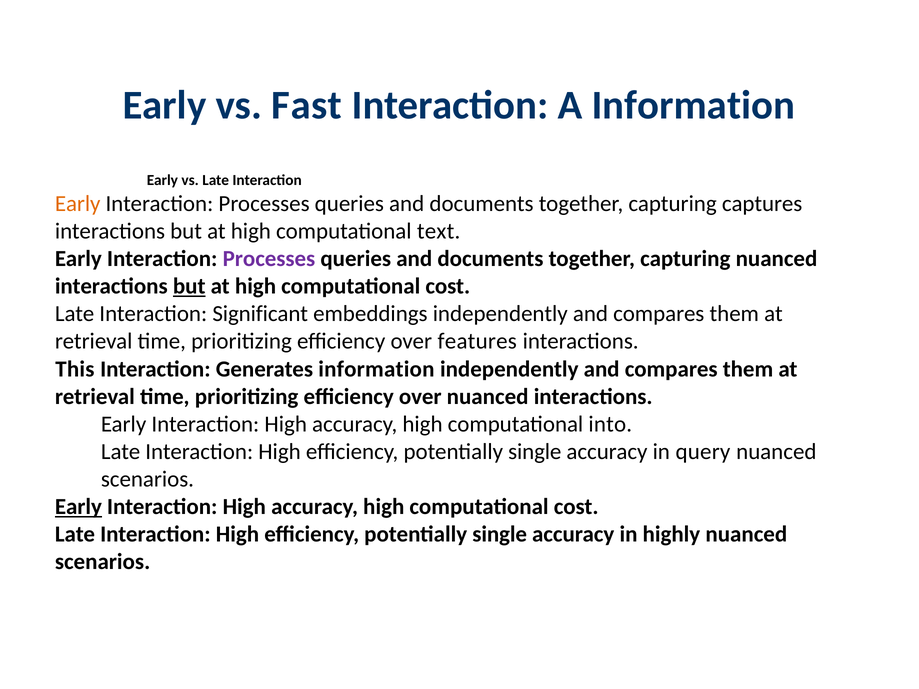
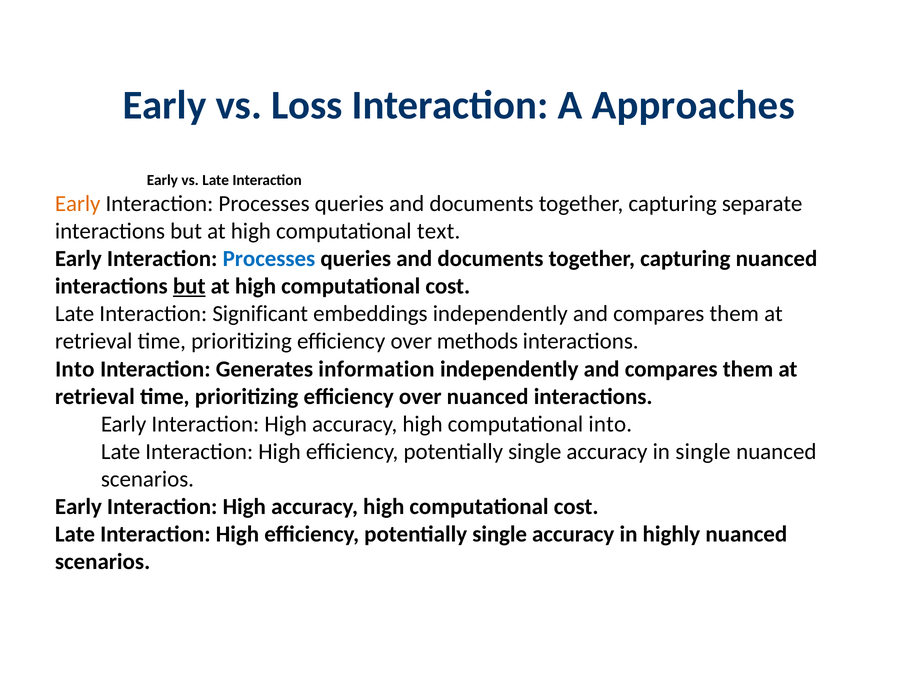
Fast: Fast -> Loss
A Information: Information -> Approaches
captures: captures -> separate
Processes at (269, 259) colour: purple -> blue
features: features -> methods
This at (75, 369): This -> Into
in query: query -> single
Early at (78, 507) underline: present -> none
